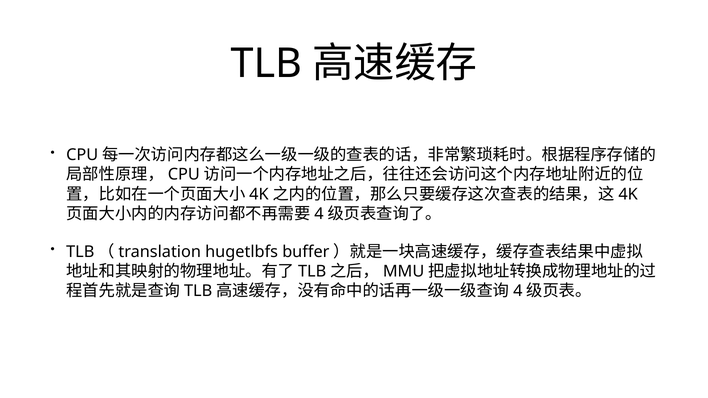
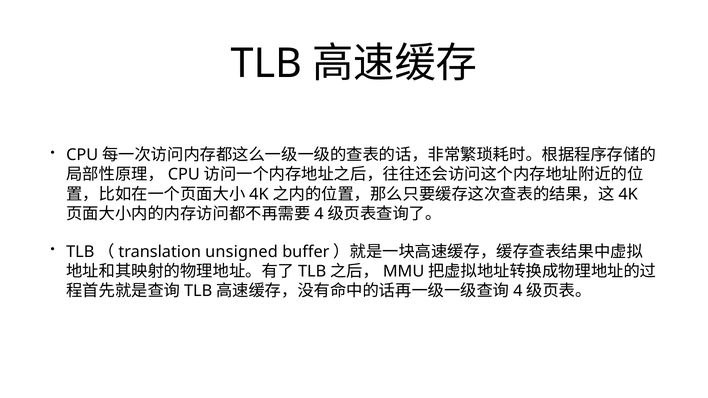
hugetlbfs: hugetlbfs -> unsigned
